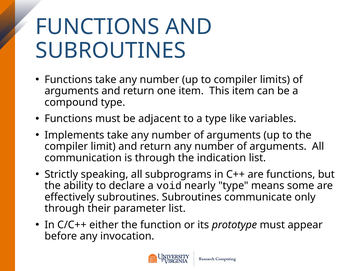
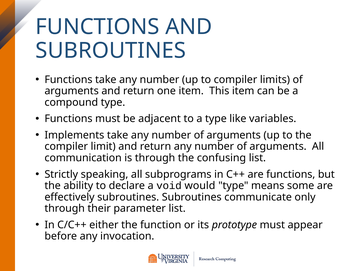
indication: indication -> confusing
nearly: nearly -> would
